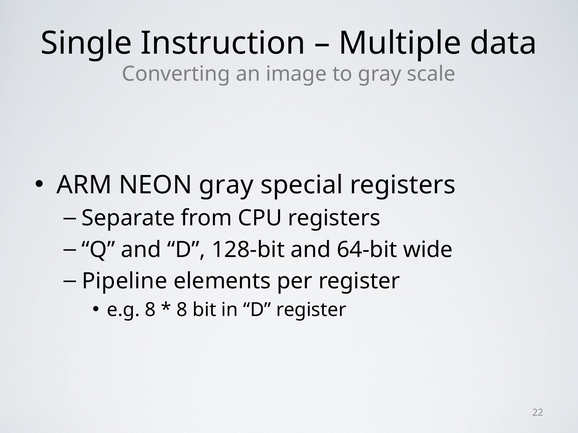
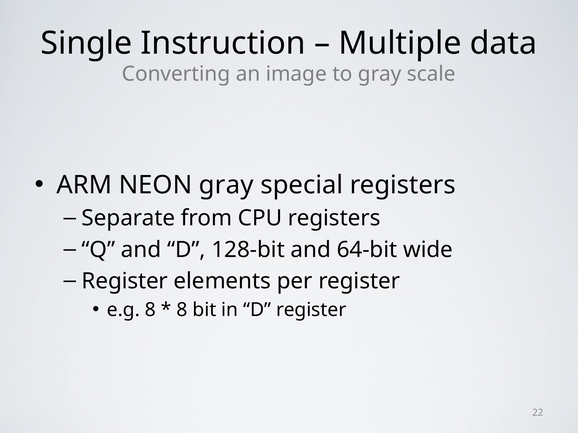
Pipeline at (125, 281): Pipeline -> Register
